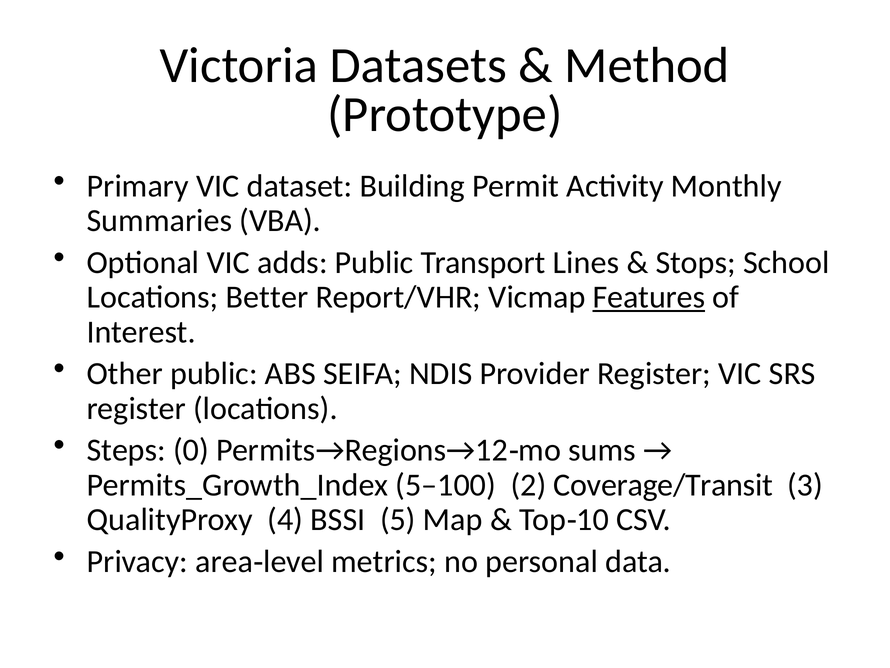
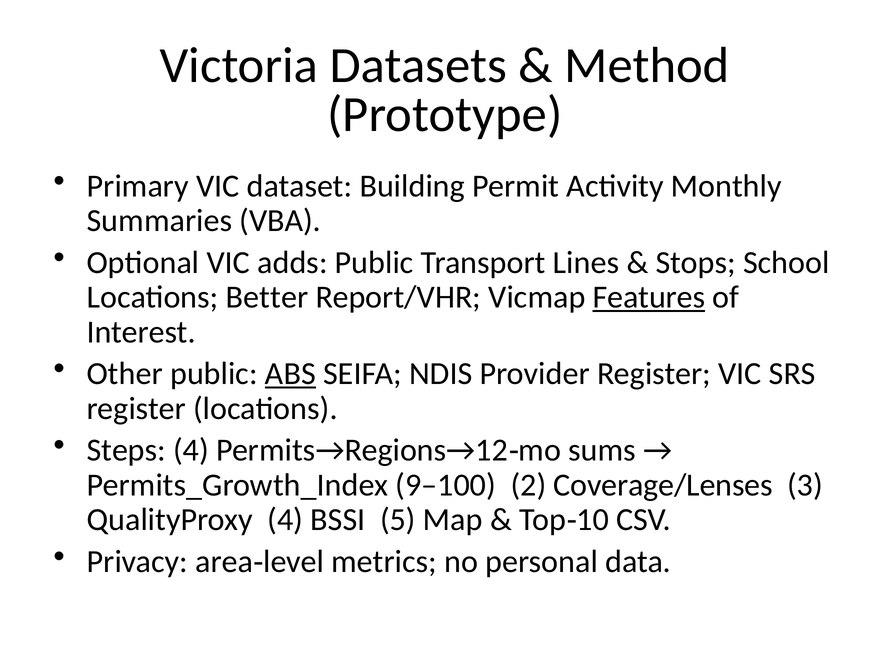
ABS underline: none -> present
Steps 0: 0 -> 4
5–100: 5–100 -> 9–100
Coverage/Transit: Coverage/Transit -> Coverage/Lenses
